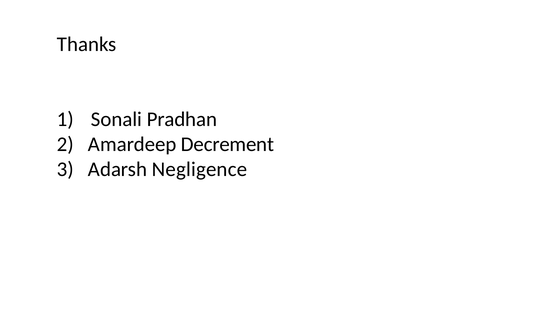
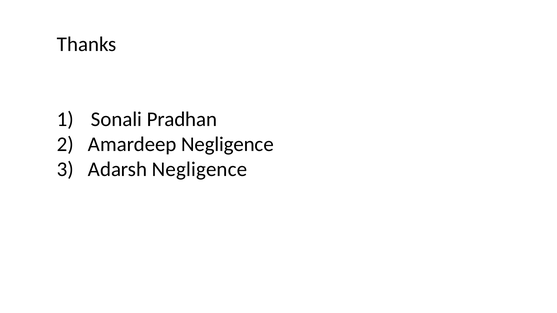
Amardeep Decrement: Decrement -> Negligence
